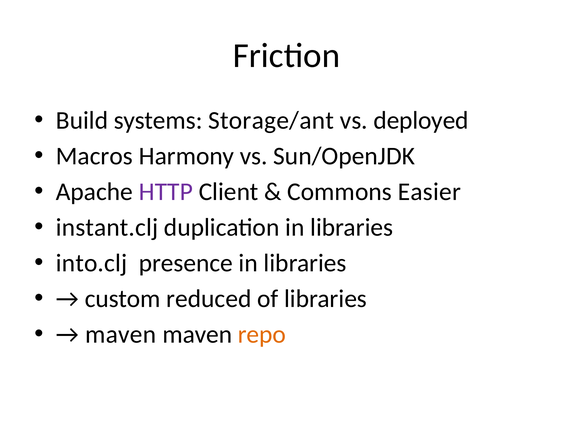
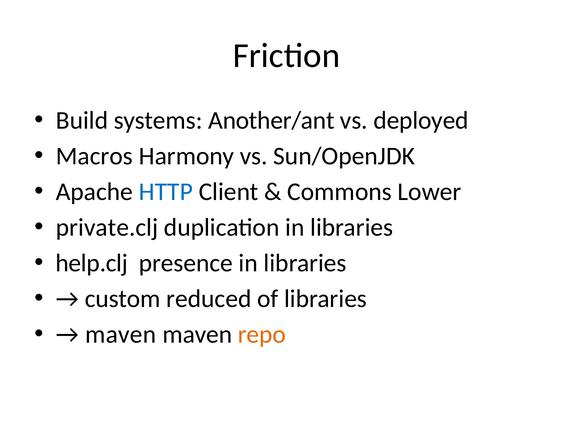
Storage/ant: Storage/ant -> Another/ant
HTTP colour: purple -> blue
Easier: Easier -> Lower
instant.clj: instant.clj -> private.clj
into.clj: into.clj -> help.clj
